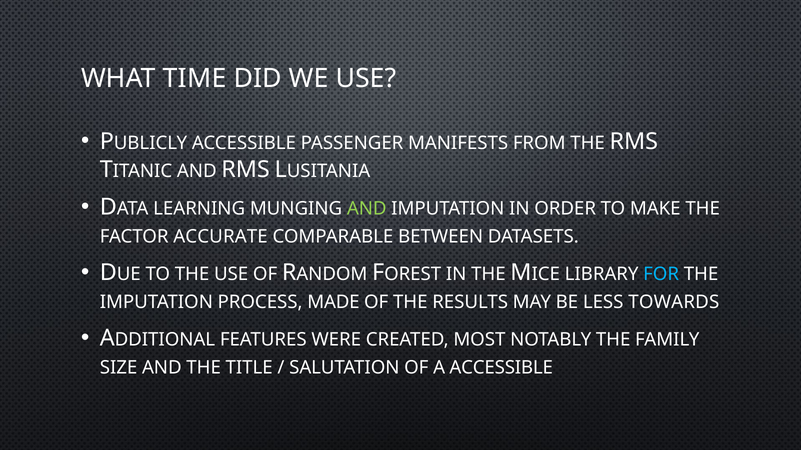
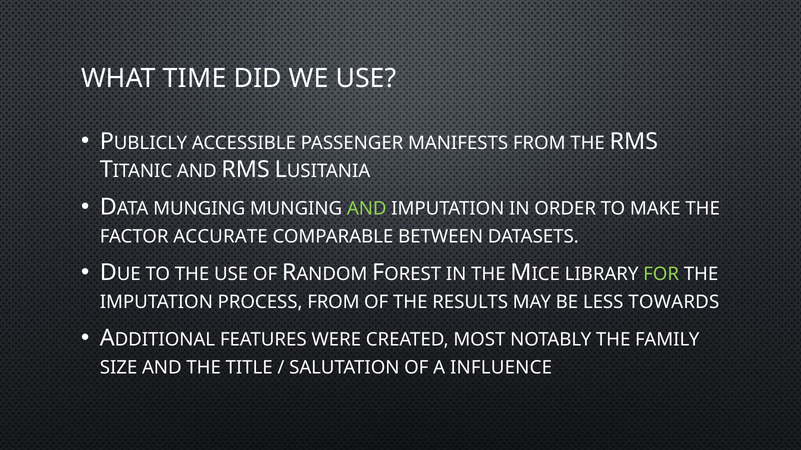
LEARNING at (199, 209): LEARNING -> MUNGING
FOR colour: light blue -> light green
PROCESS MADE: MADE -> FROM
A ACCESSIBLE: ACCESSIBLE -> INFLUENCE
